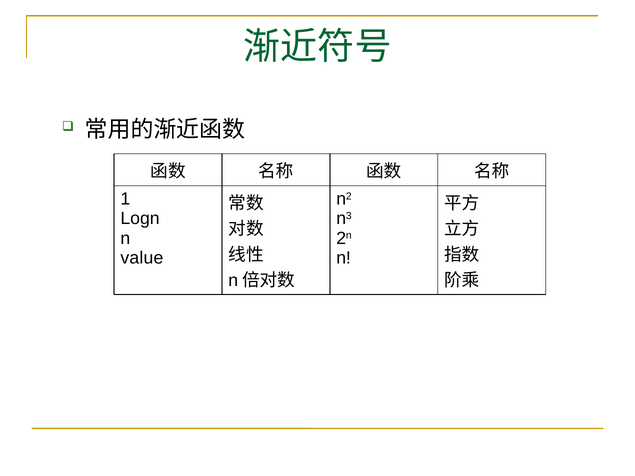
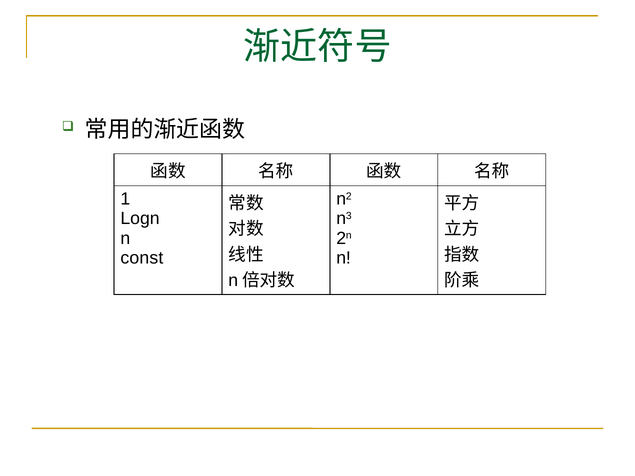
value: value -> const
